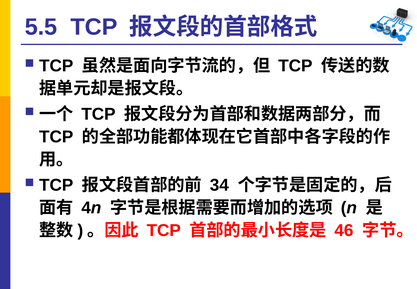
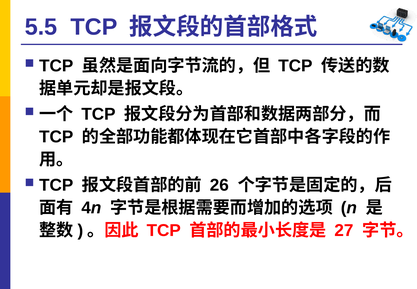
34: 34 -> 26
46: 46 -> 27
